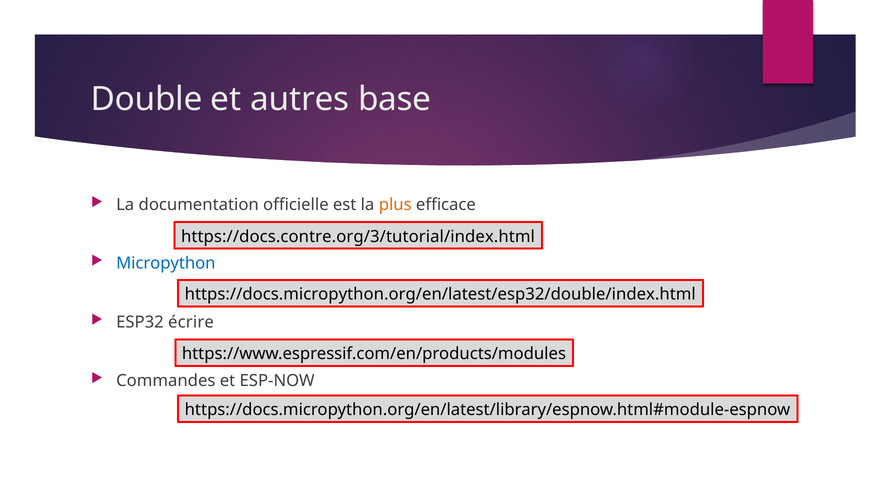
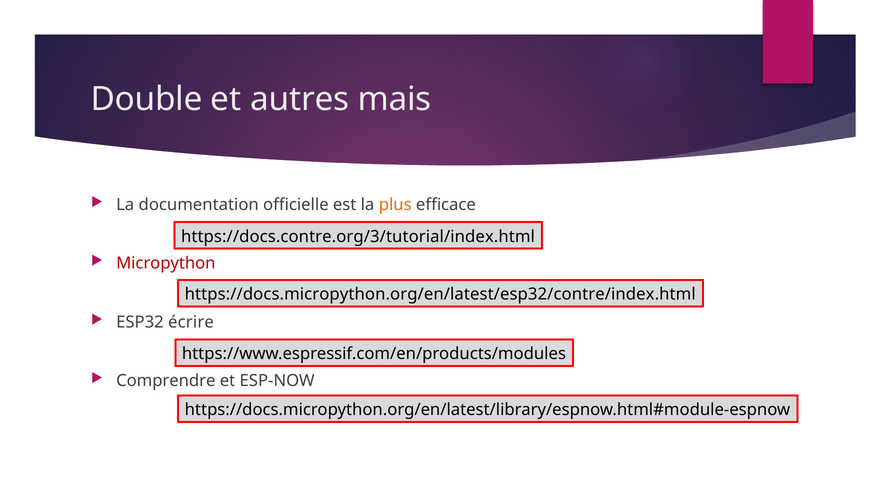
base: base -> mais
Micropython colour: blue -> red
https://docs.micropython.org/en/latest/esp32/double/index.html: https://docs.micropython.org/en/latest/esp32/double/index.html -> https://docs.micropython.org/en/latest/esp32/contre/index.html
Commandes: Commandes -> Comprendre
